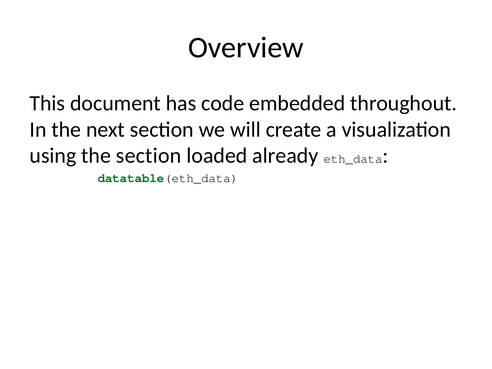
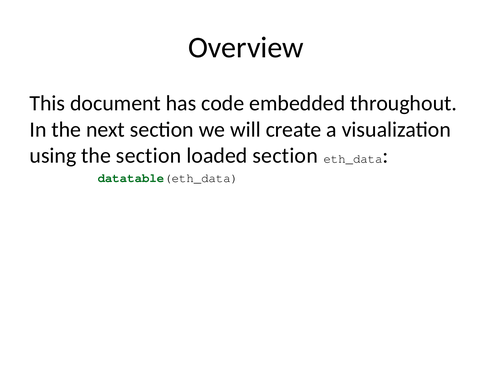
loaded already: already -> section
